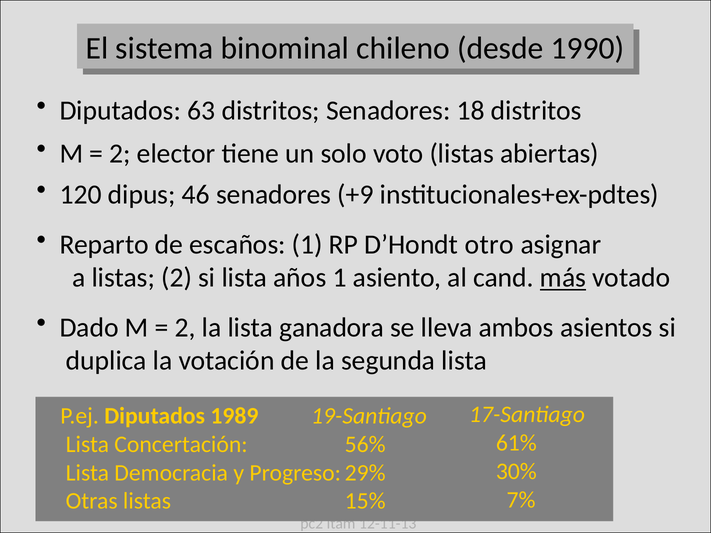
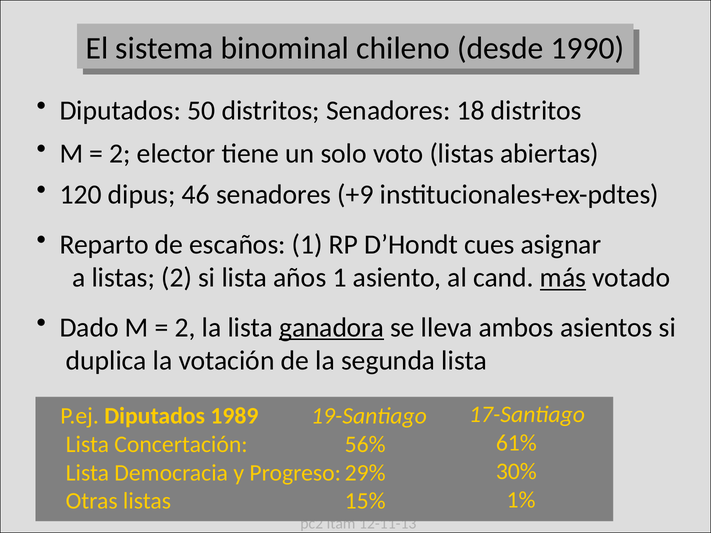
63: 63 -> 50
otro: otro -> cues
ganadora underline: none -> present
7%: 7% -> 1%
